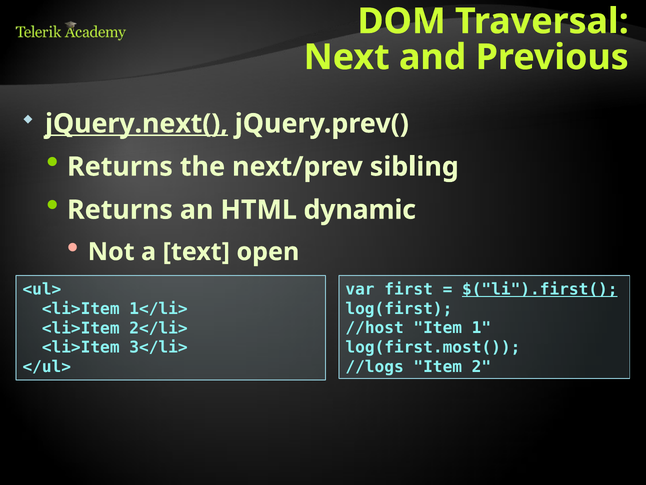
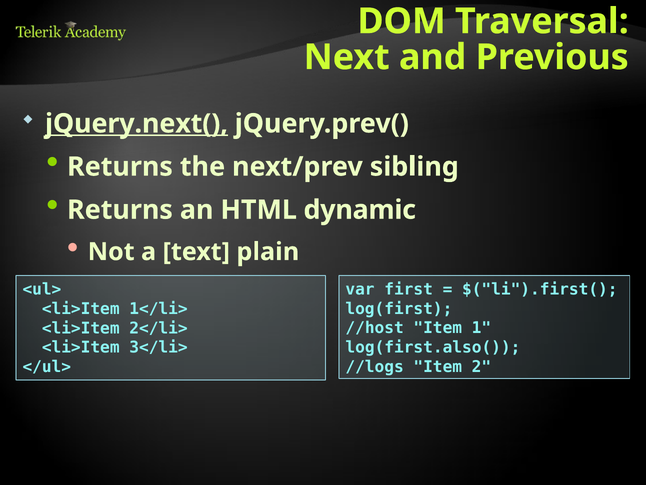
open: open -> plain
$("li").first( underline: present -> none
log(first.most(: log(first.most( -> log(first.also(
